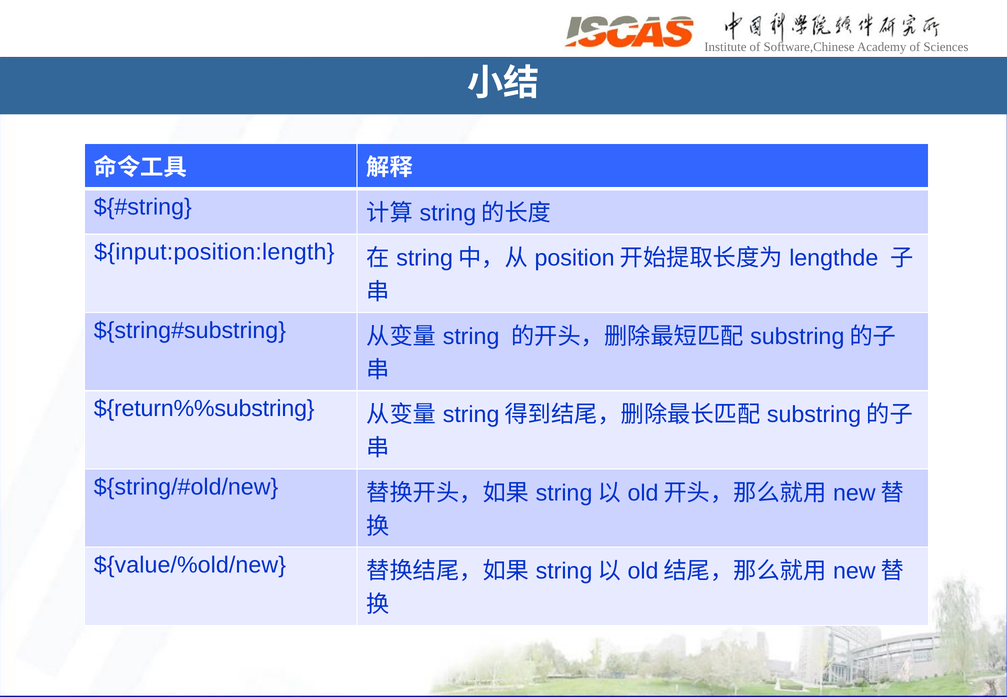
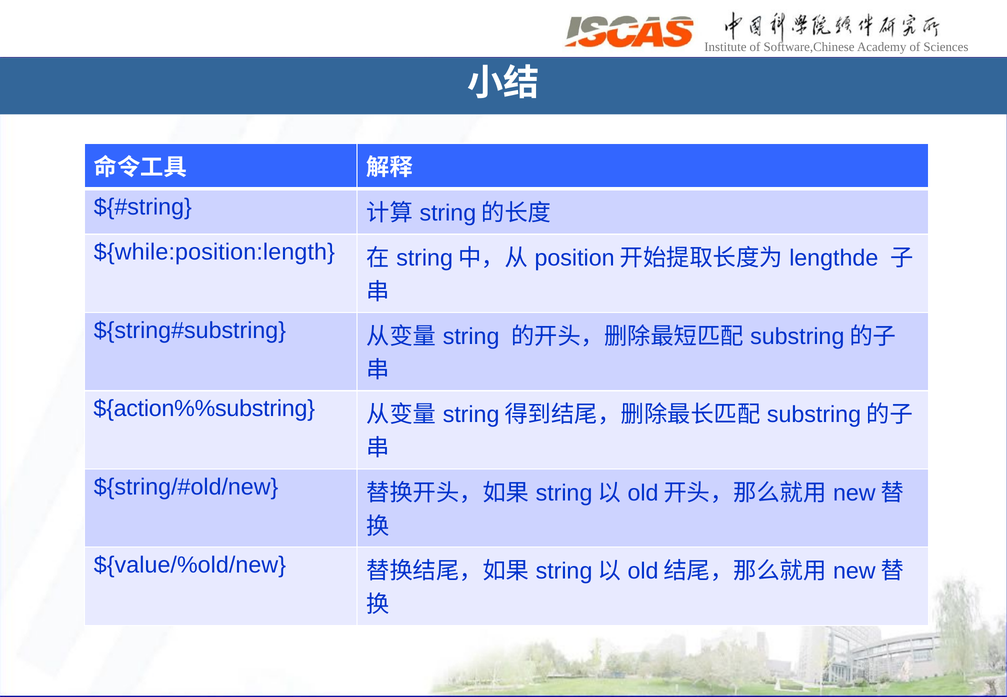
${input:position:length: ${input:position:length -> ${while:position:length
${return%%substring: ${return%%substring -> ${action%%substring
